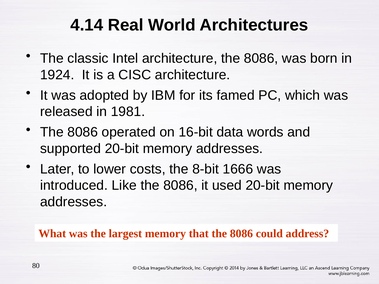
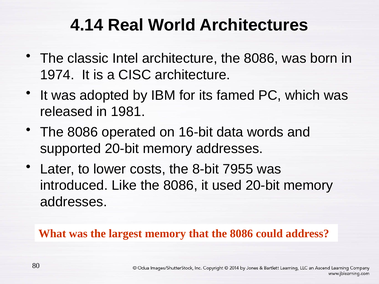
1924: 1924 -> 1974
1666: 1666 -> 7955
